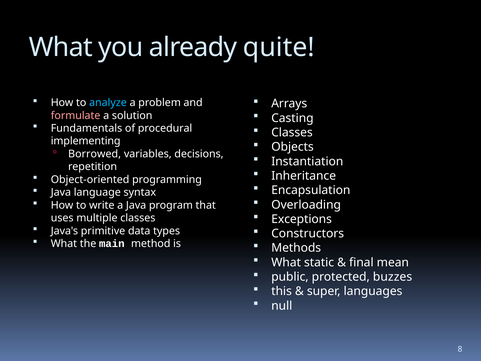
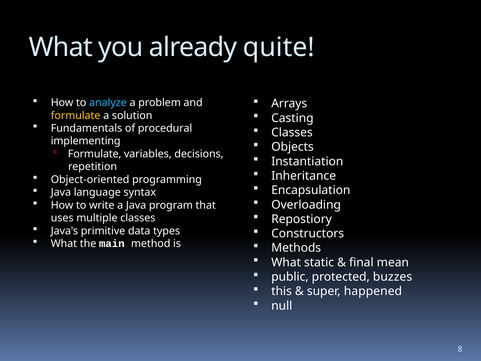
formulate at (76, 115) colour: pink -> yellow
Borrowed at (95, 154): Borrowed -> Formulate
Exceptions: Exceptions -> Repostiory
languages: languages -> happened
